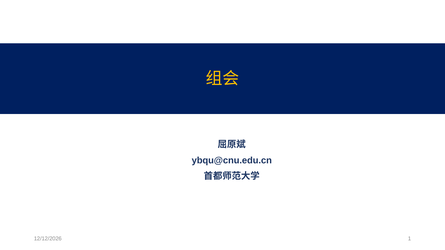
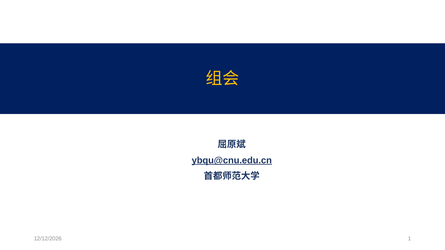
ybqu@cnu.edu.cn underline: none -> present
